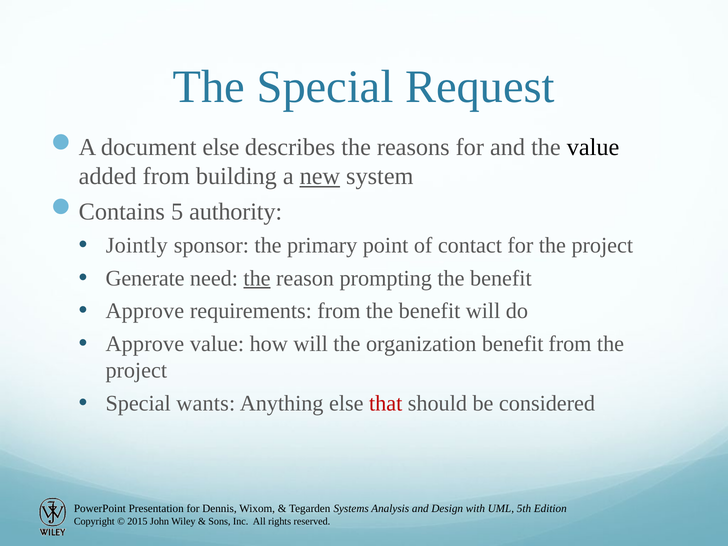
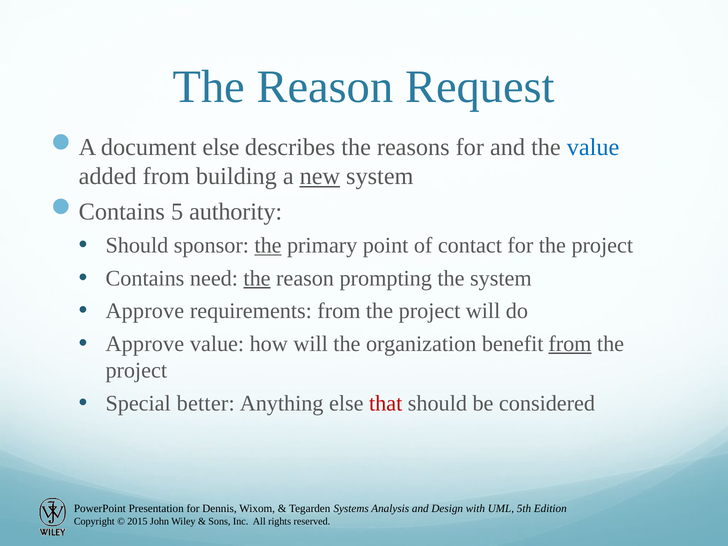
Special at (325, 87): Special -> Reason
value at (593, 147) colour: black -> blue
Jointly at (137, 245): Jointly -> Should
the at (268, 245) underline: none -> present
Generate at (145, 278): Generate -> Contains
prompting the benefit: benefit -> system
benefit at (429, 311): benefit -> project
from at (570, 344) underline: none -> present
wants: wants -> better
